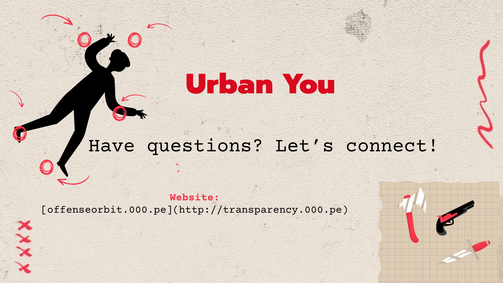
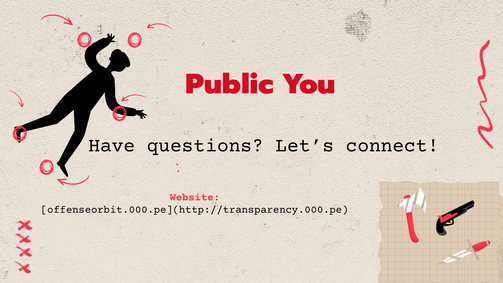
Urban: Urban -> Public
